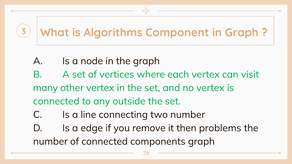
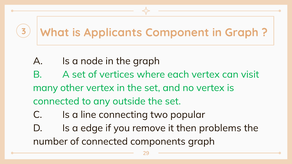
Algorithms: Algorithms -> Applicants
two number: number -> popular
